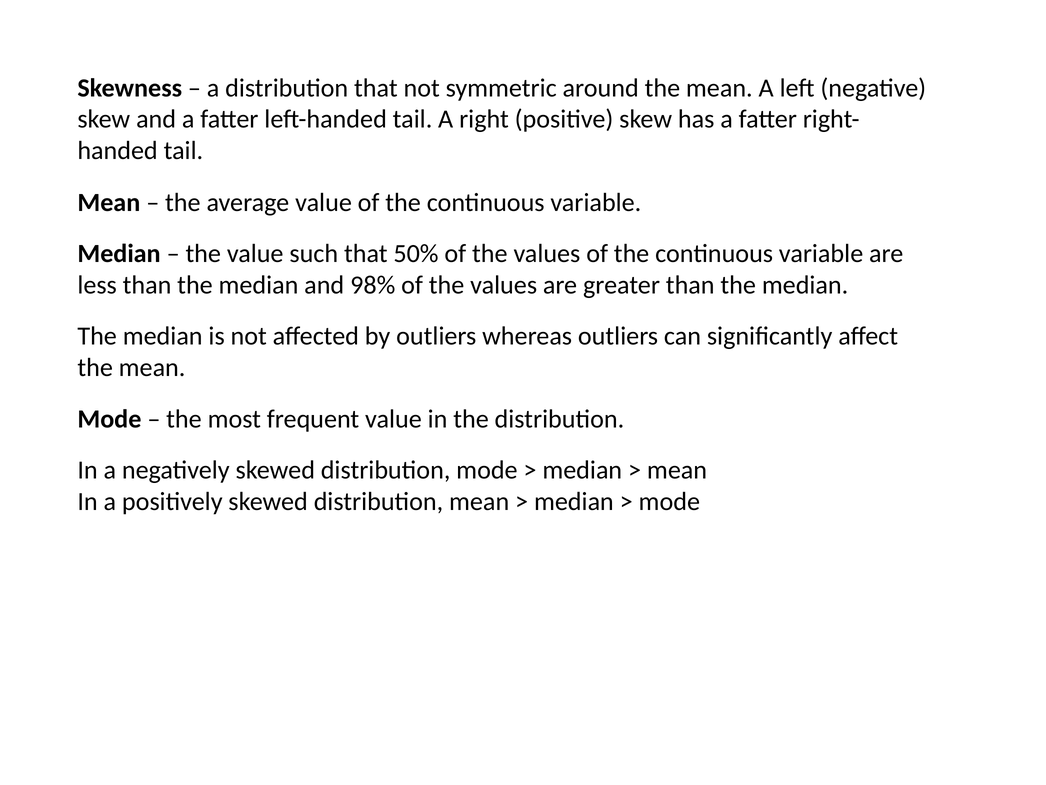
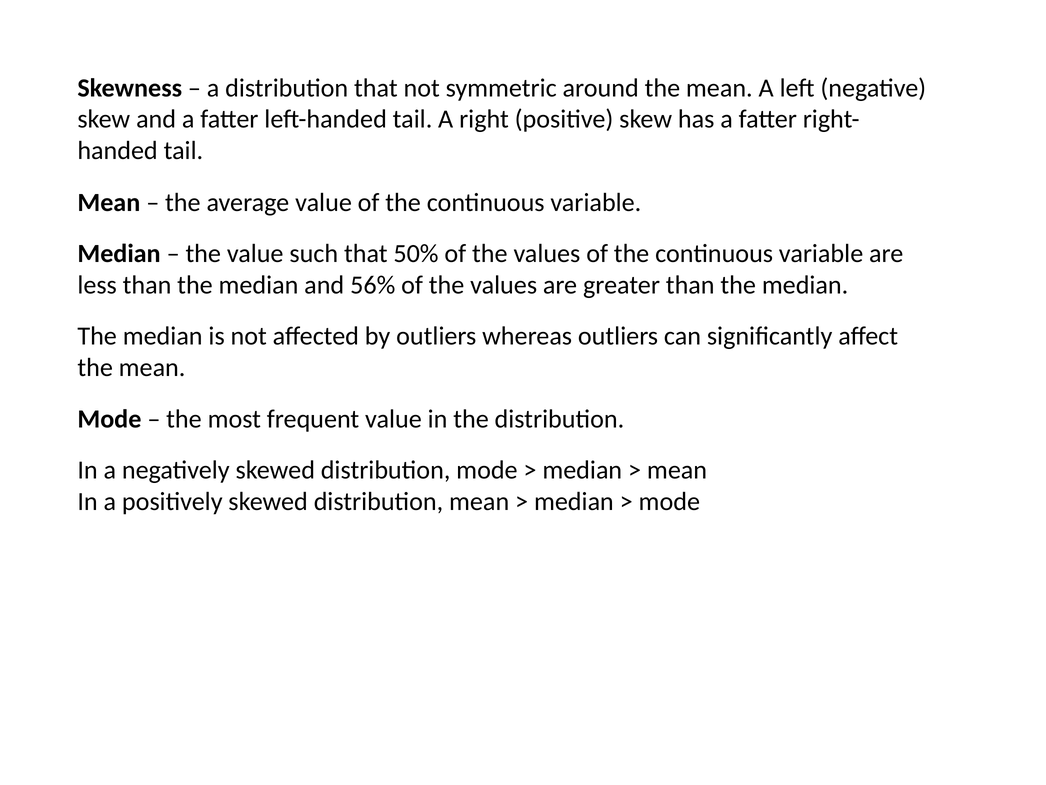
98%: 98% -> 56%
